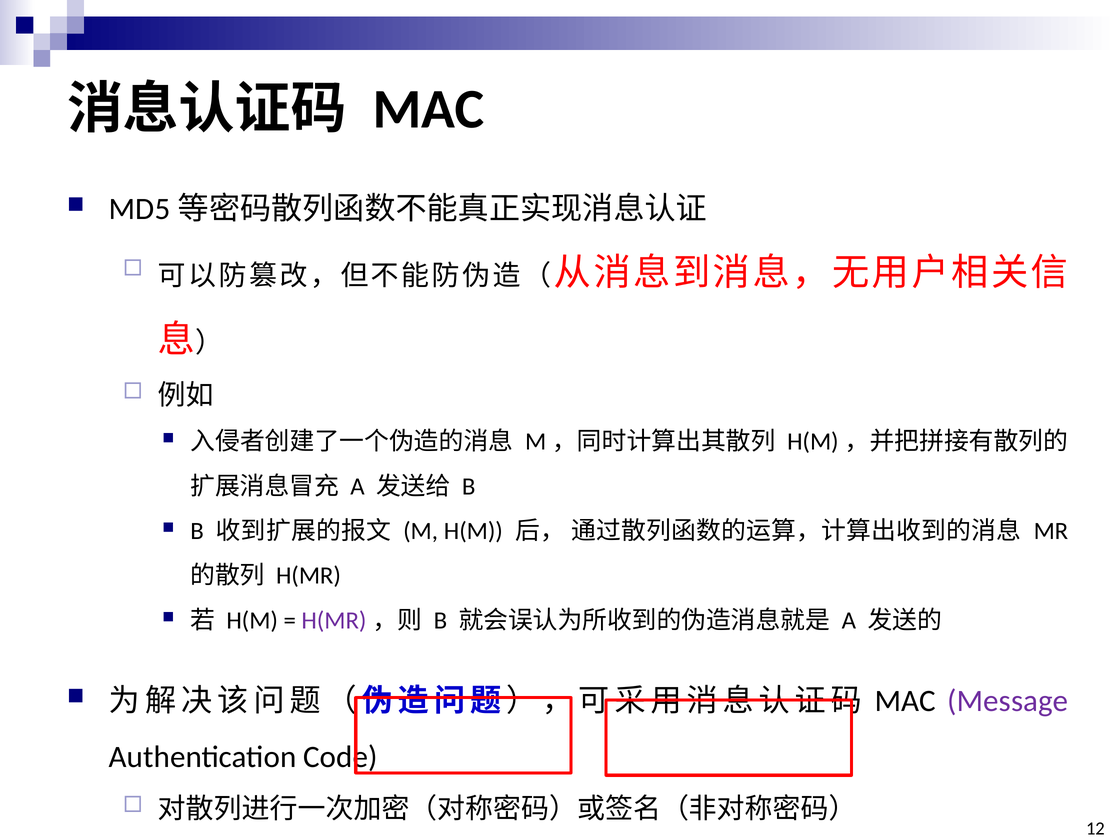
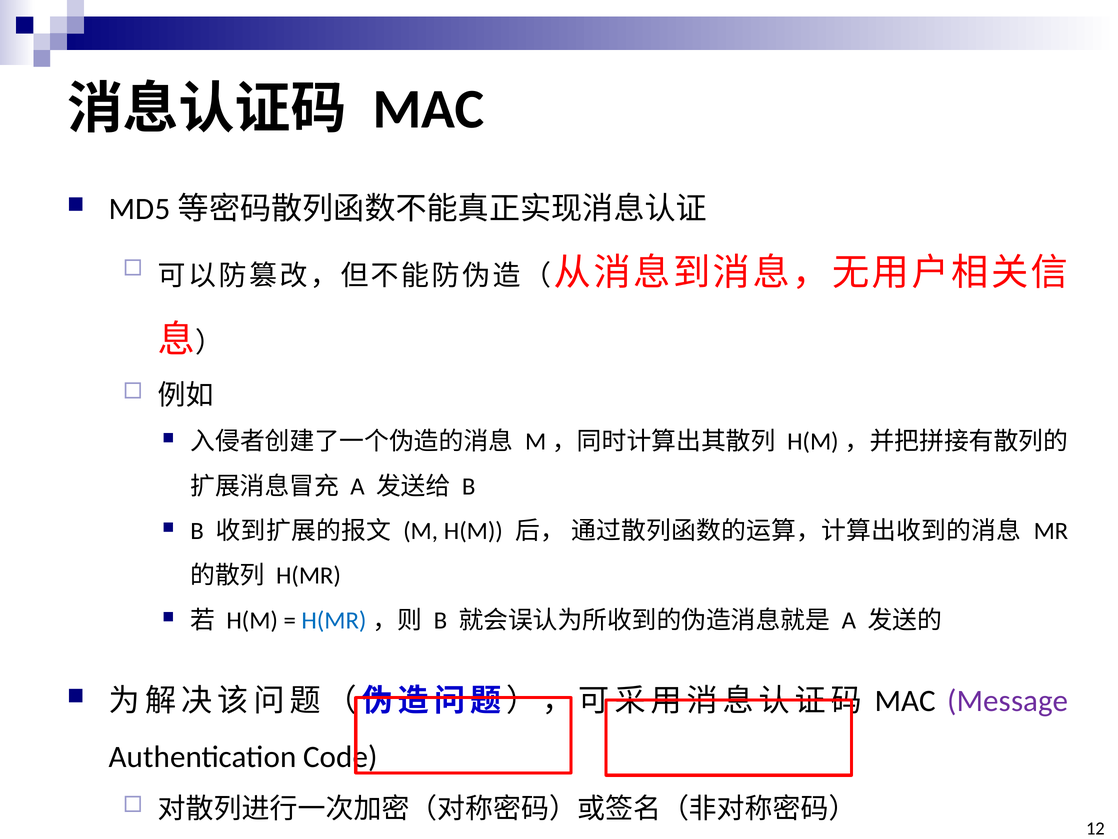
H(MR at (334, 620) colour: purple -> blue
